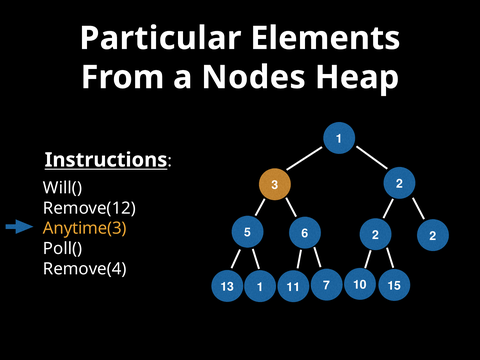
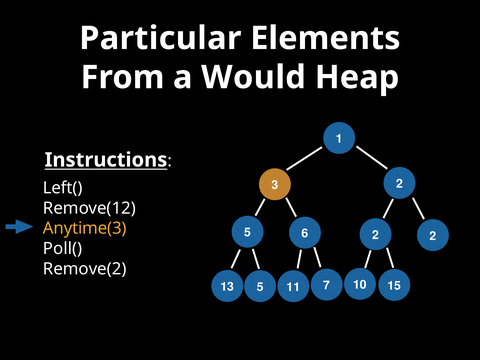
Nodes: Nodes -> Would
Will(: Will( -> Left(
Remove(4: Remove(4 -> Remove(2
13 1: 1 -> 5
